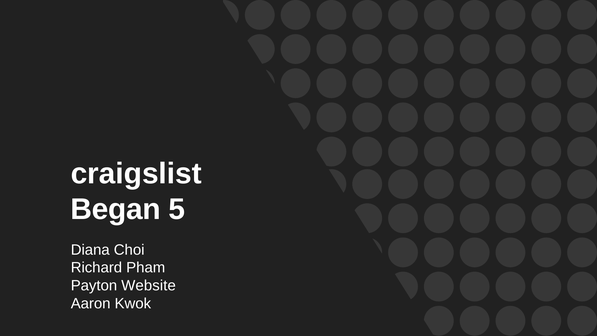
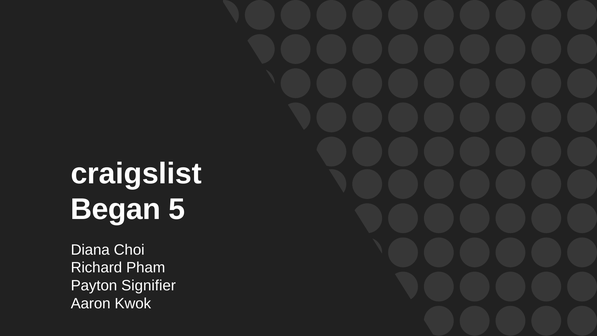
Website: Website -> Signifier
